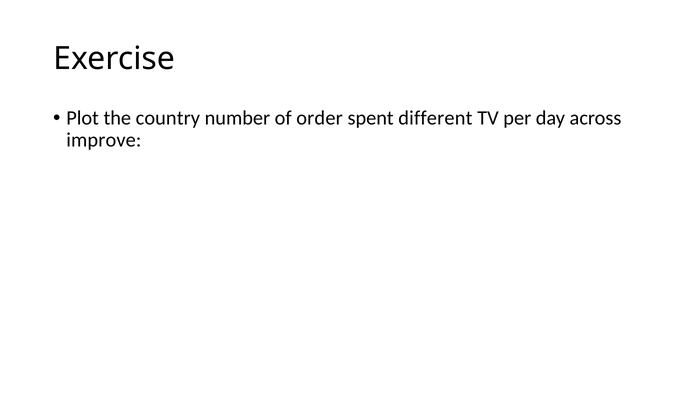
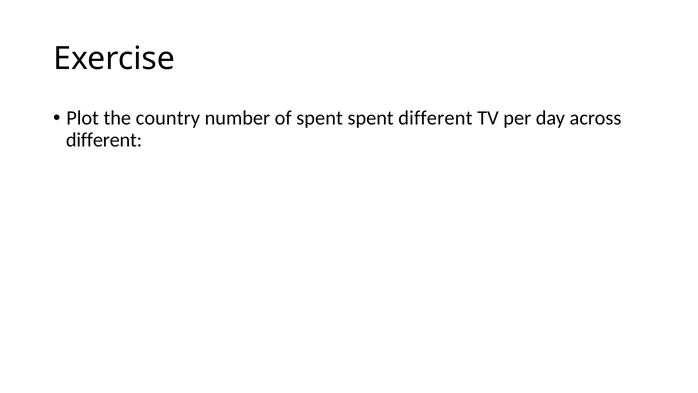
of order: order -> spent
improve at (104, 140): improve -> different
